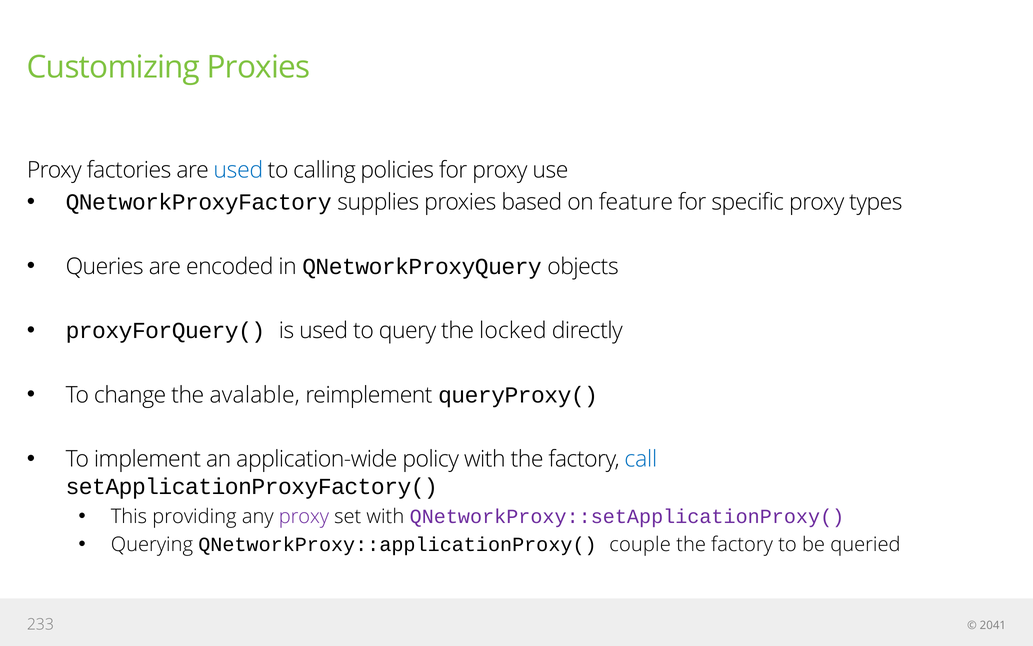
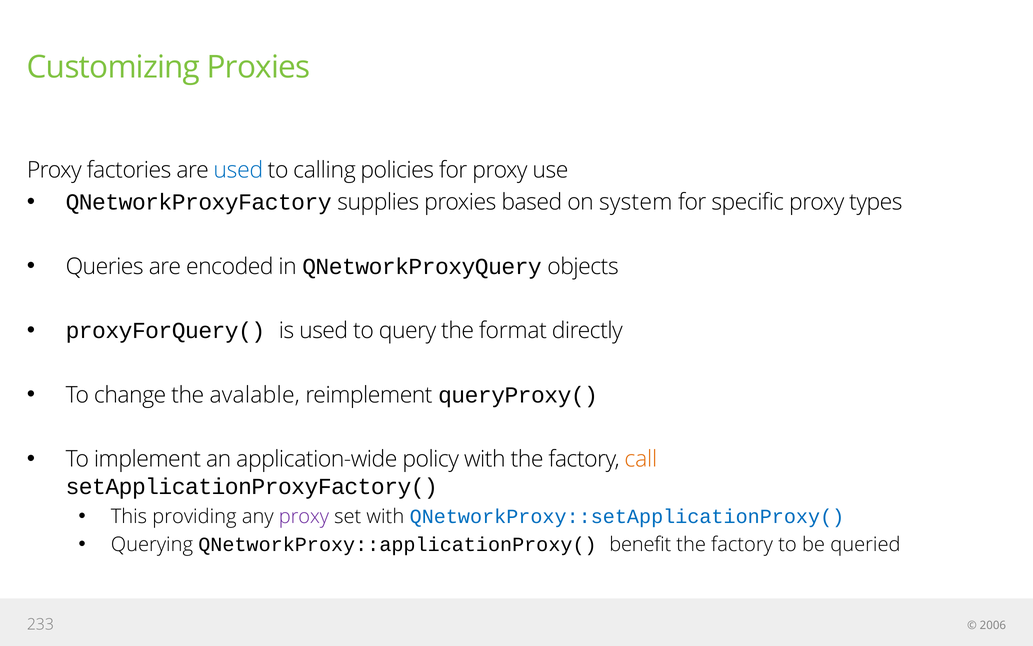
feature: feature -> system
locked: locked -> format
call colour: blue -> orange
QNetworkProxy::setApplicationProxy( colour: purple -> blue
couple: couple -> benefit
2041: 2041 -> 2006
